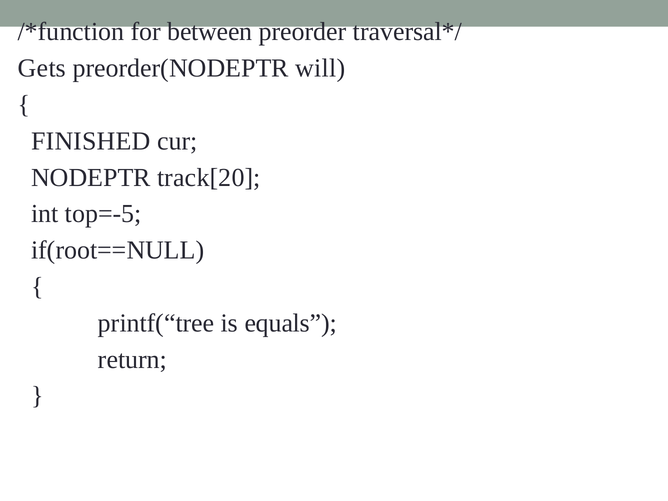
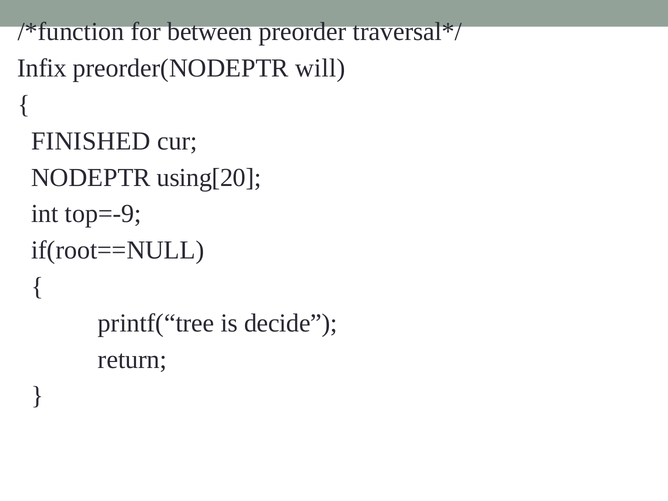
Gets: Gets -> Infix
track[20: track[20 -> using[20
top=-5: top=-5 -> top=-9
equals: equals -> decide
